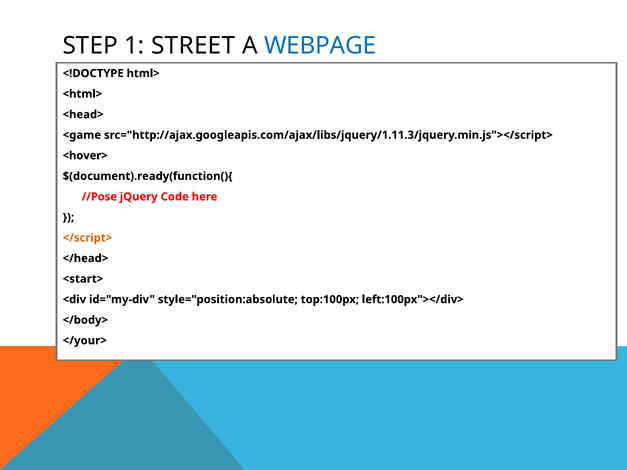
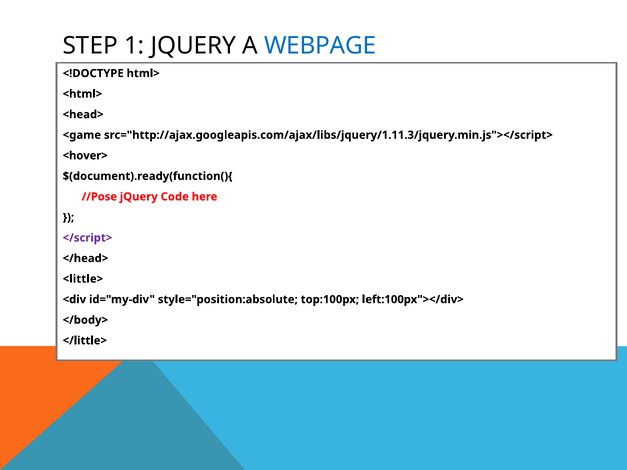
1 STREET: STREET -> JQUERY
</script> colour: orange -> purple
<start>: <start> -> <little>
</your>: </your> -> </little>
